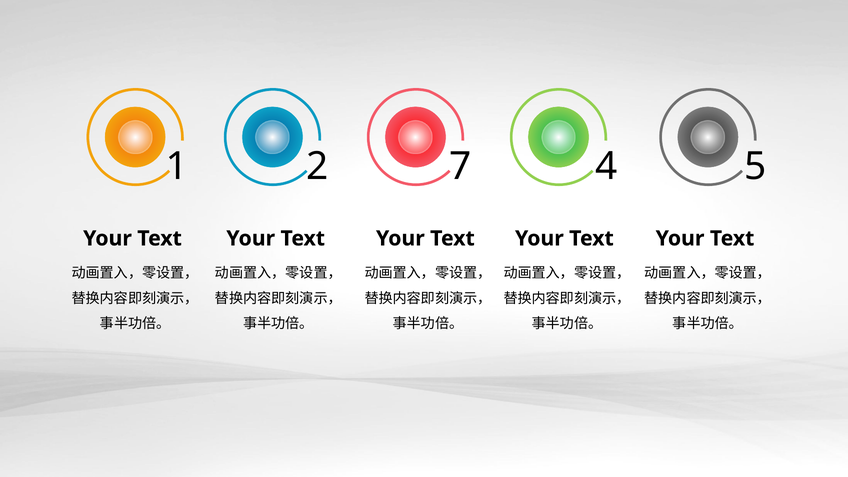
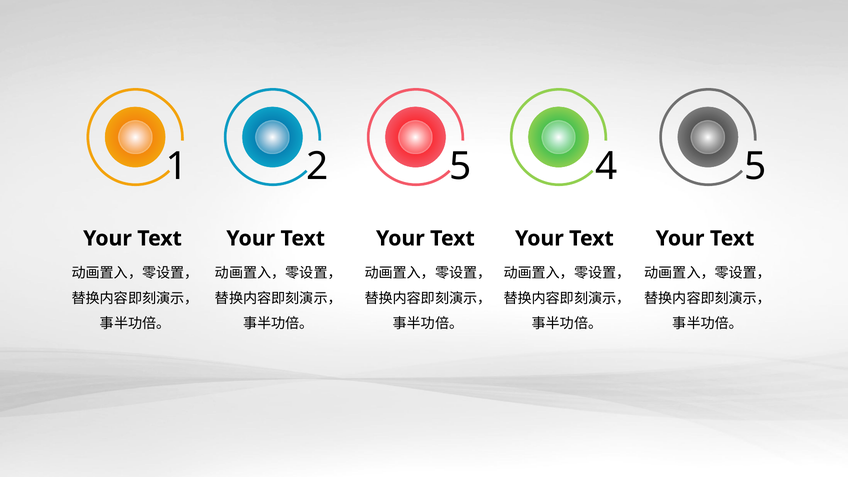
2 7: 7 -> 5
